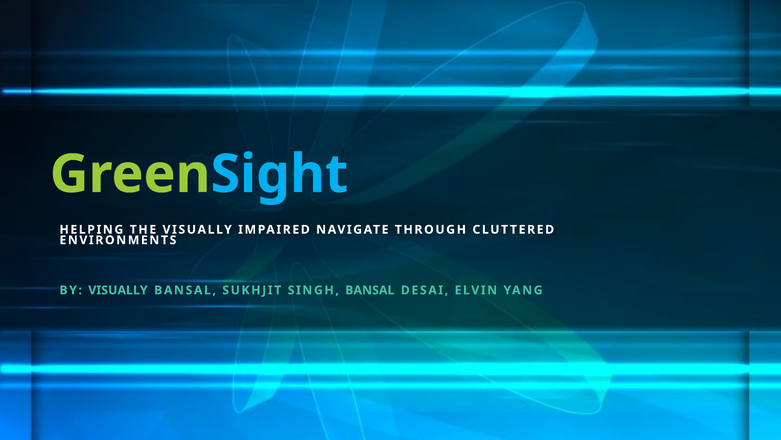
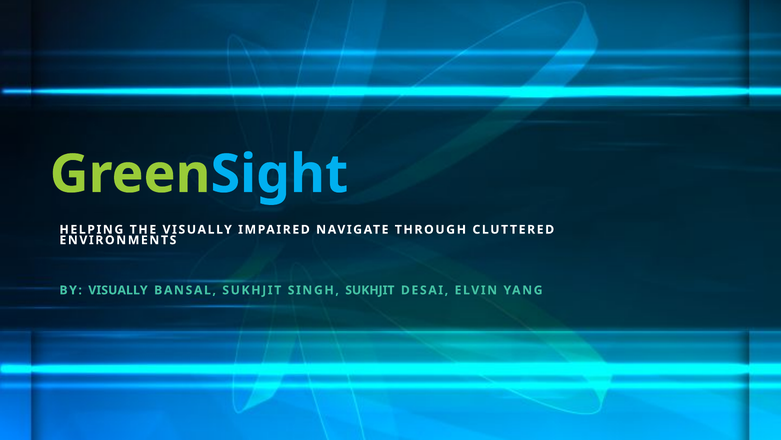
SINGH BANSAL: BANSAL -> SUKHJIT
